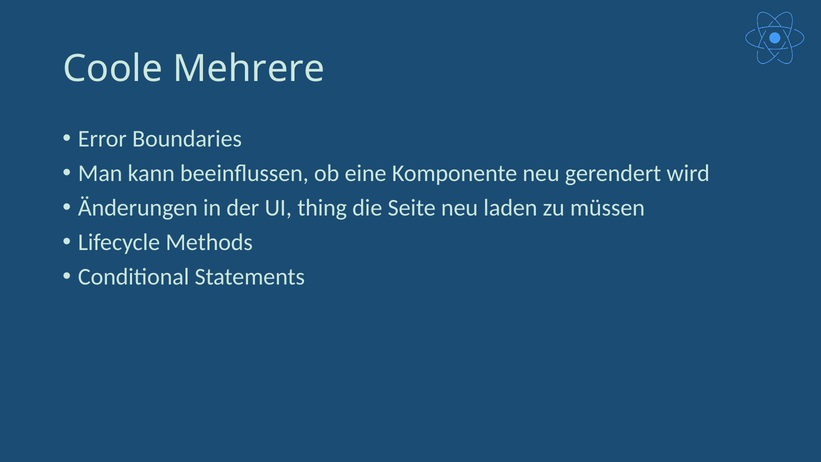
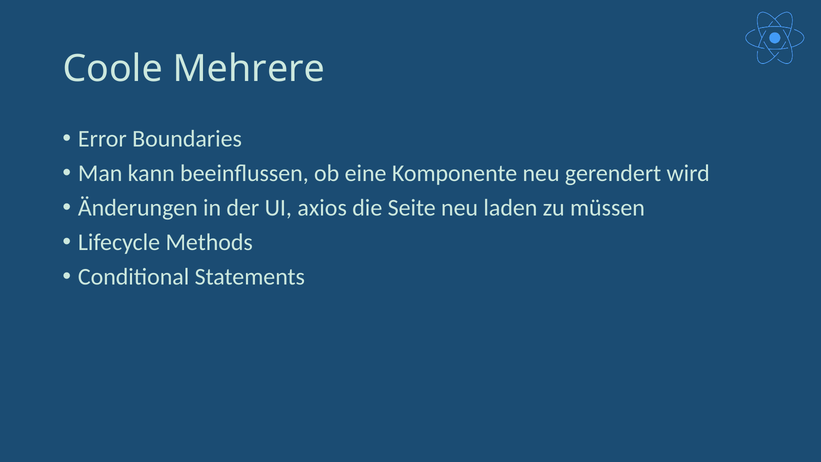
thing: thing -> axios
